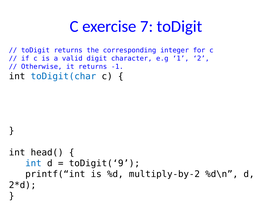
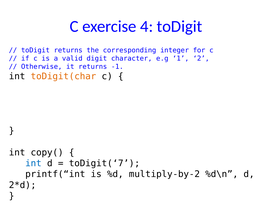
7: 7 -> 4
toDigit(char colour: blue -> orange
head(: head( -> copy(
toDigit(‘9: toDigit(‘9 -> toDigit(‘7
